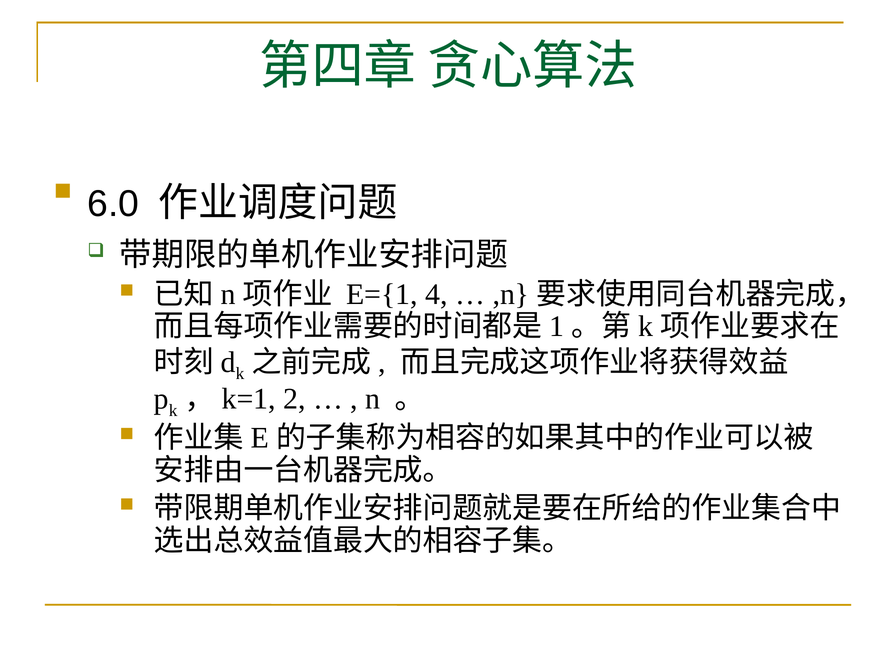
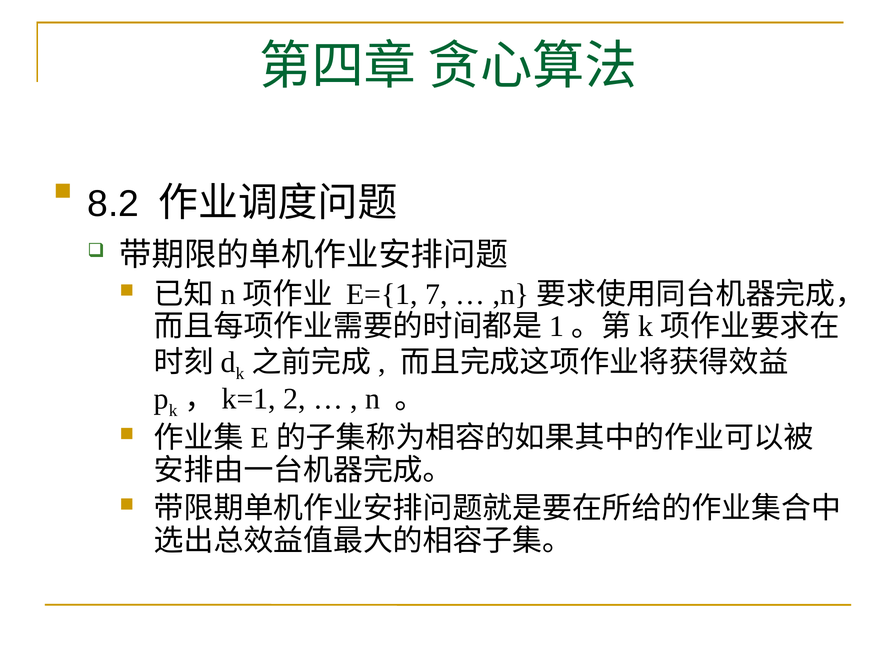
6.0: 6.0 -> 8.2
4: 4 -> 7
